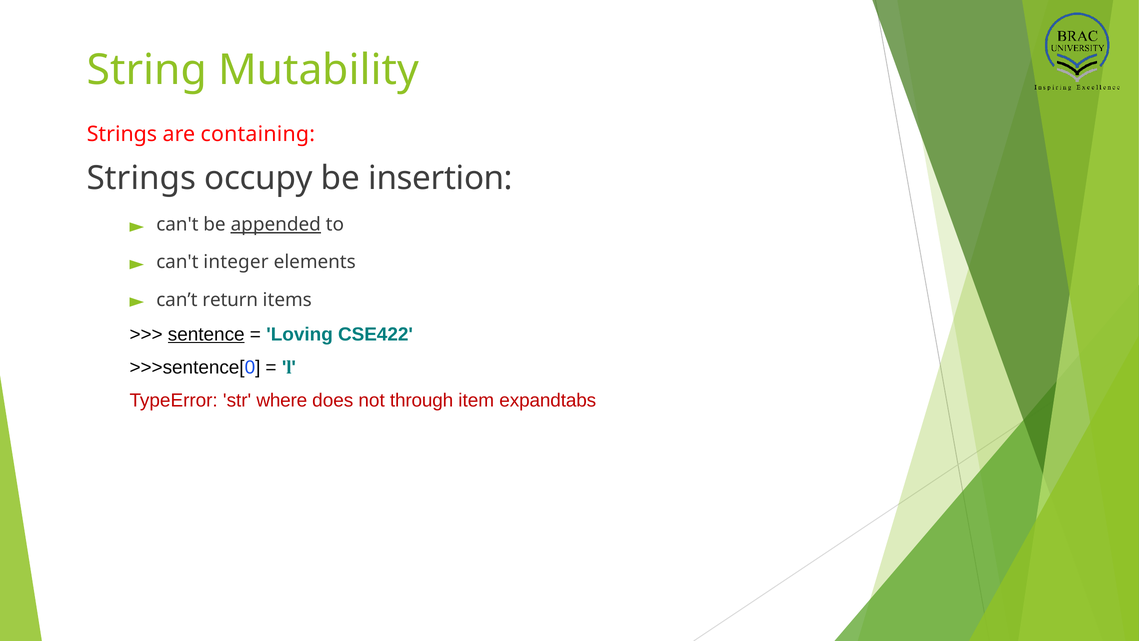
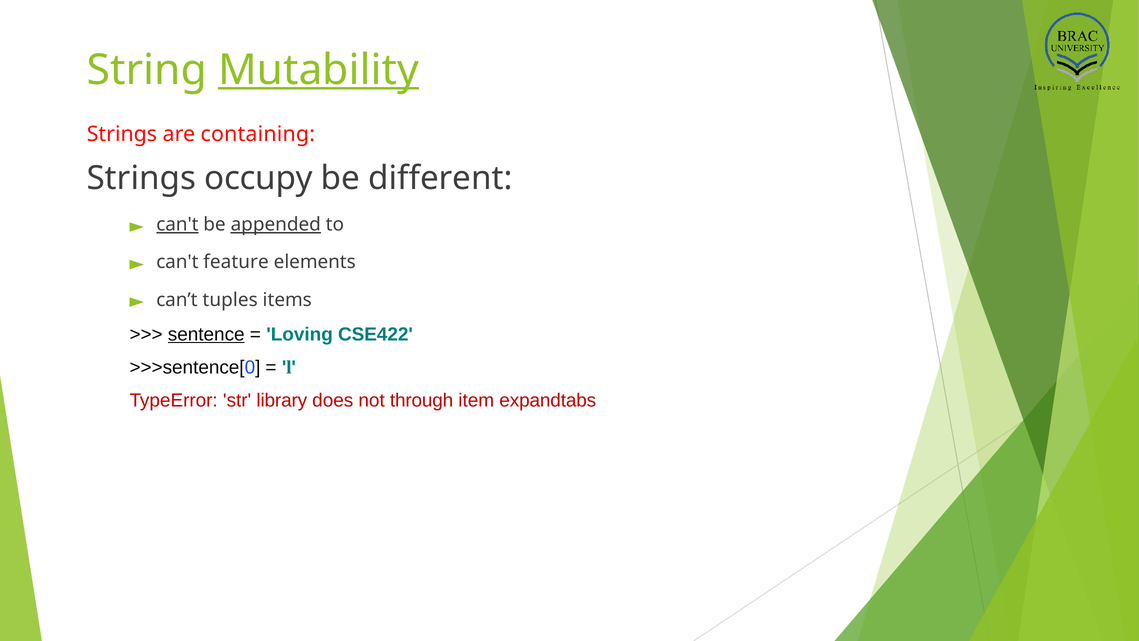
Mutability underline: none -> present
insertion: insertion -> different
can't at (177, 224) underline: none -> present
integer: integer -> feature
return: return -> tuples
where: where -> library
